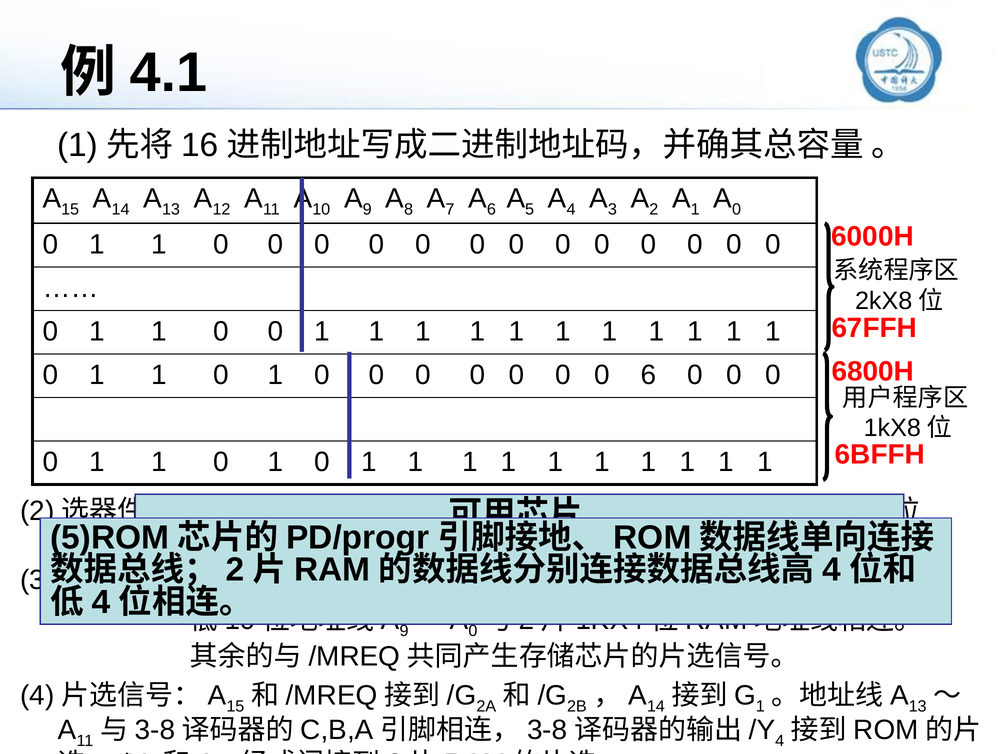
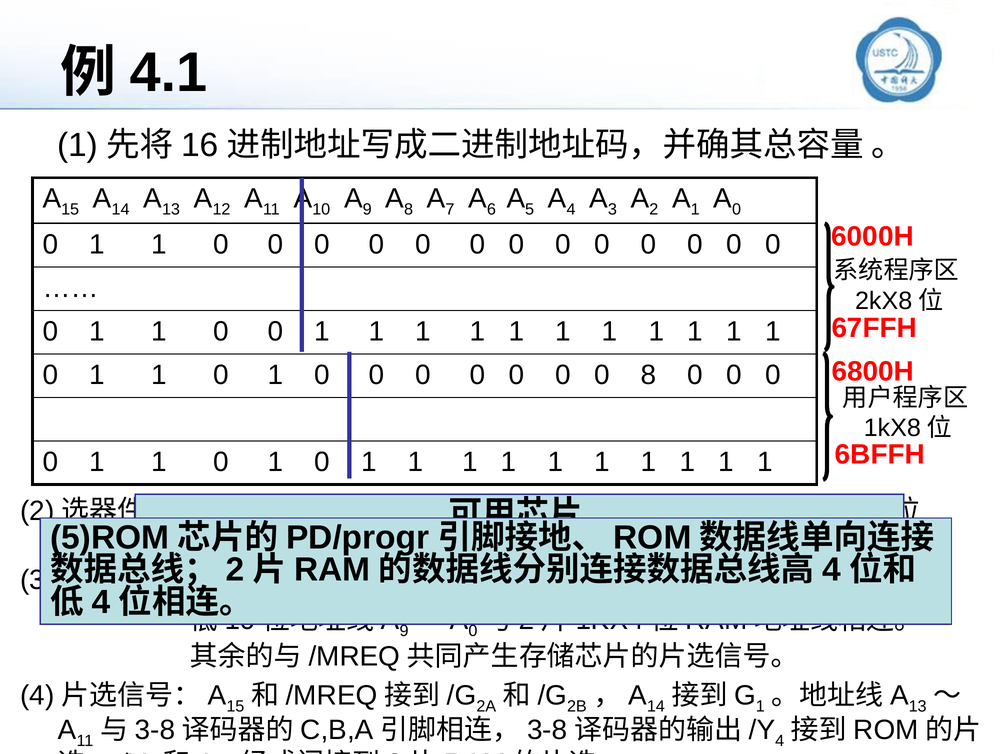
0 6: 6 -> 8
